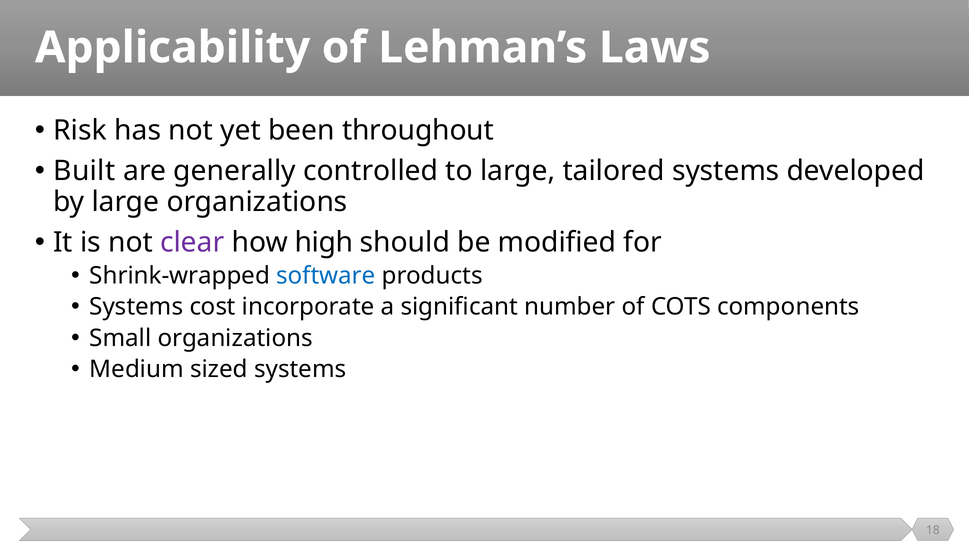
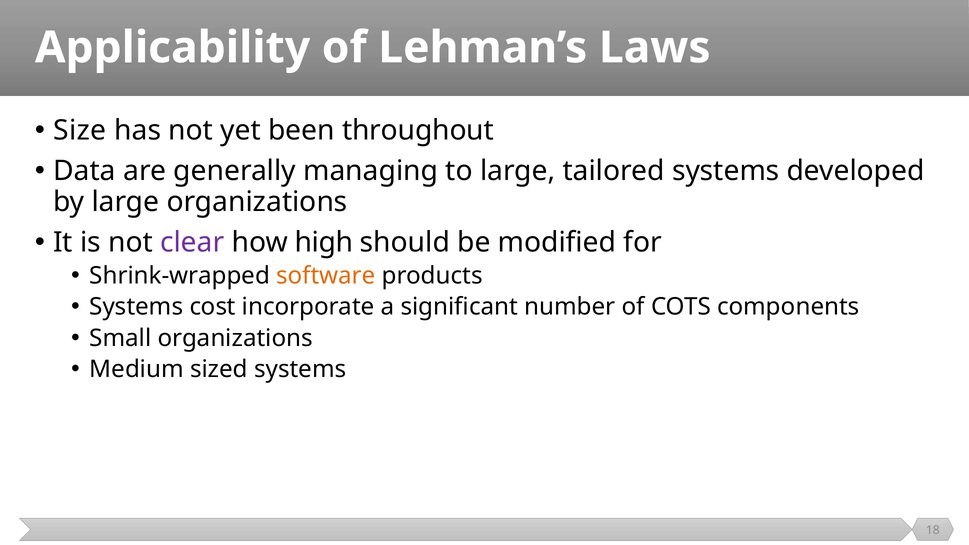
Risk: Risk -> Size
Built: Built -> Data
controlled: controlled -> managing
software colour: blue -> orange
